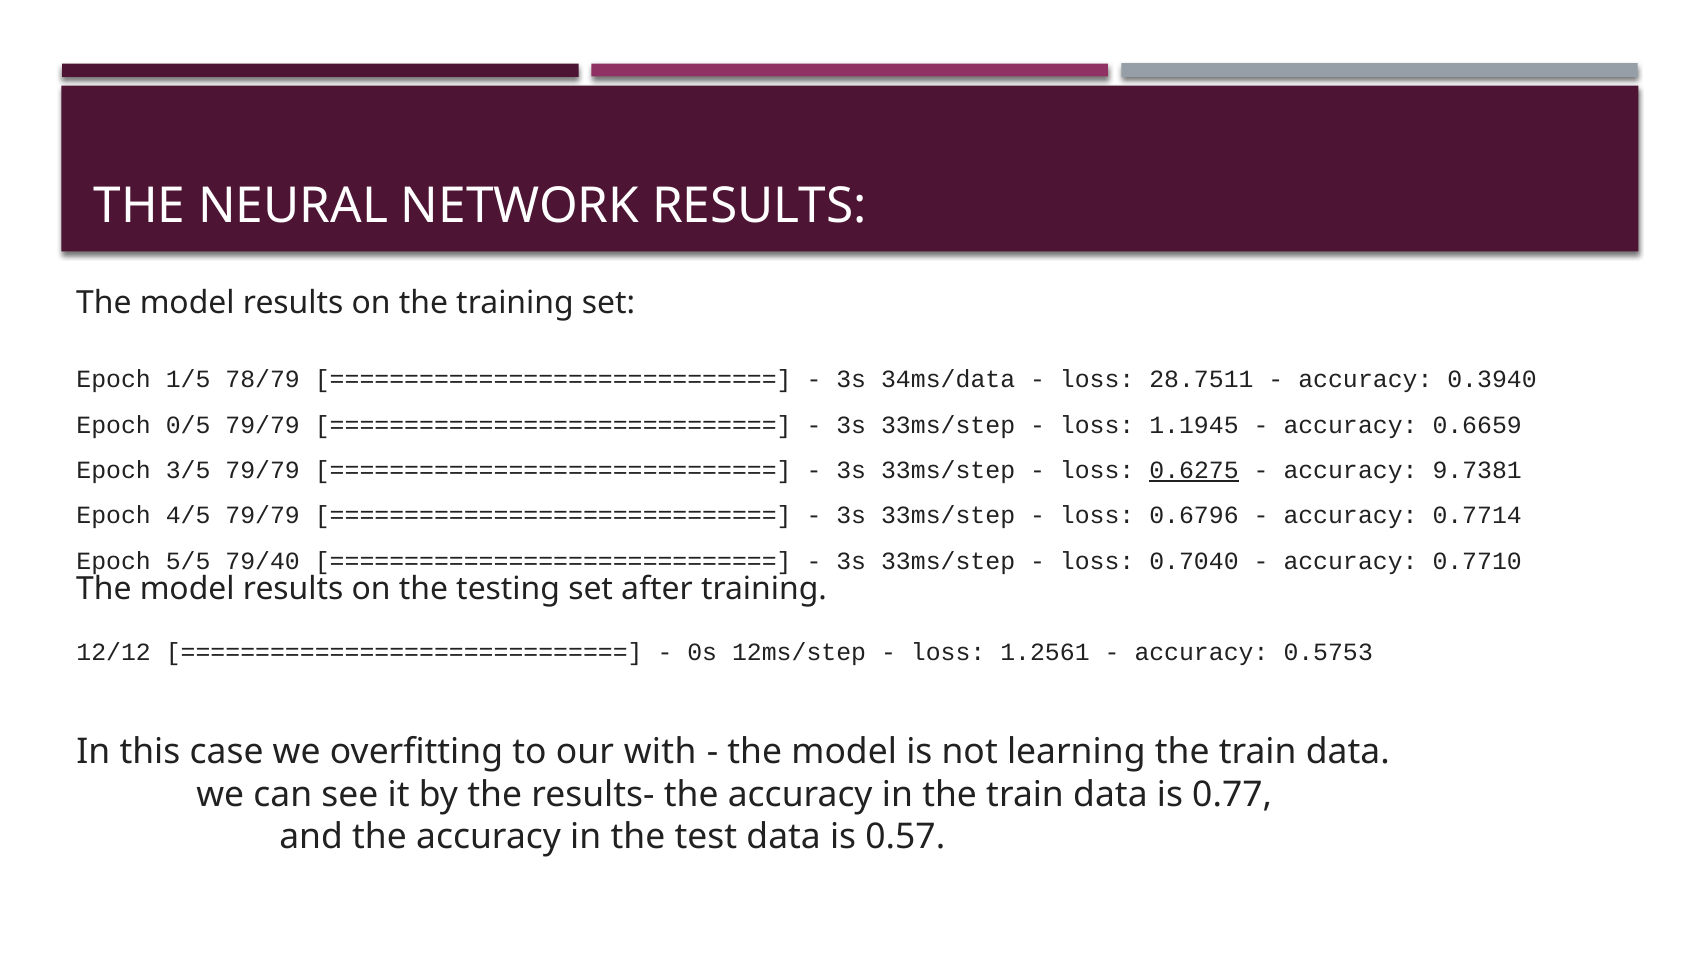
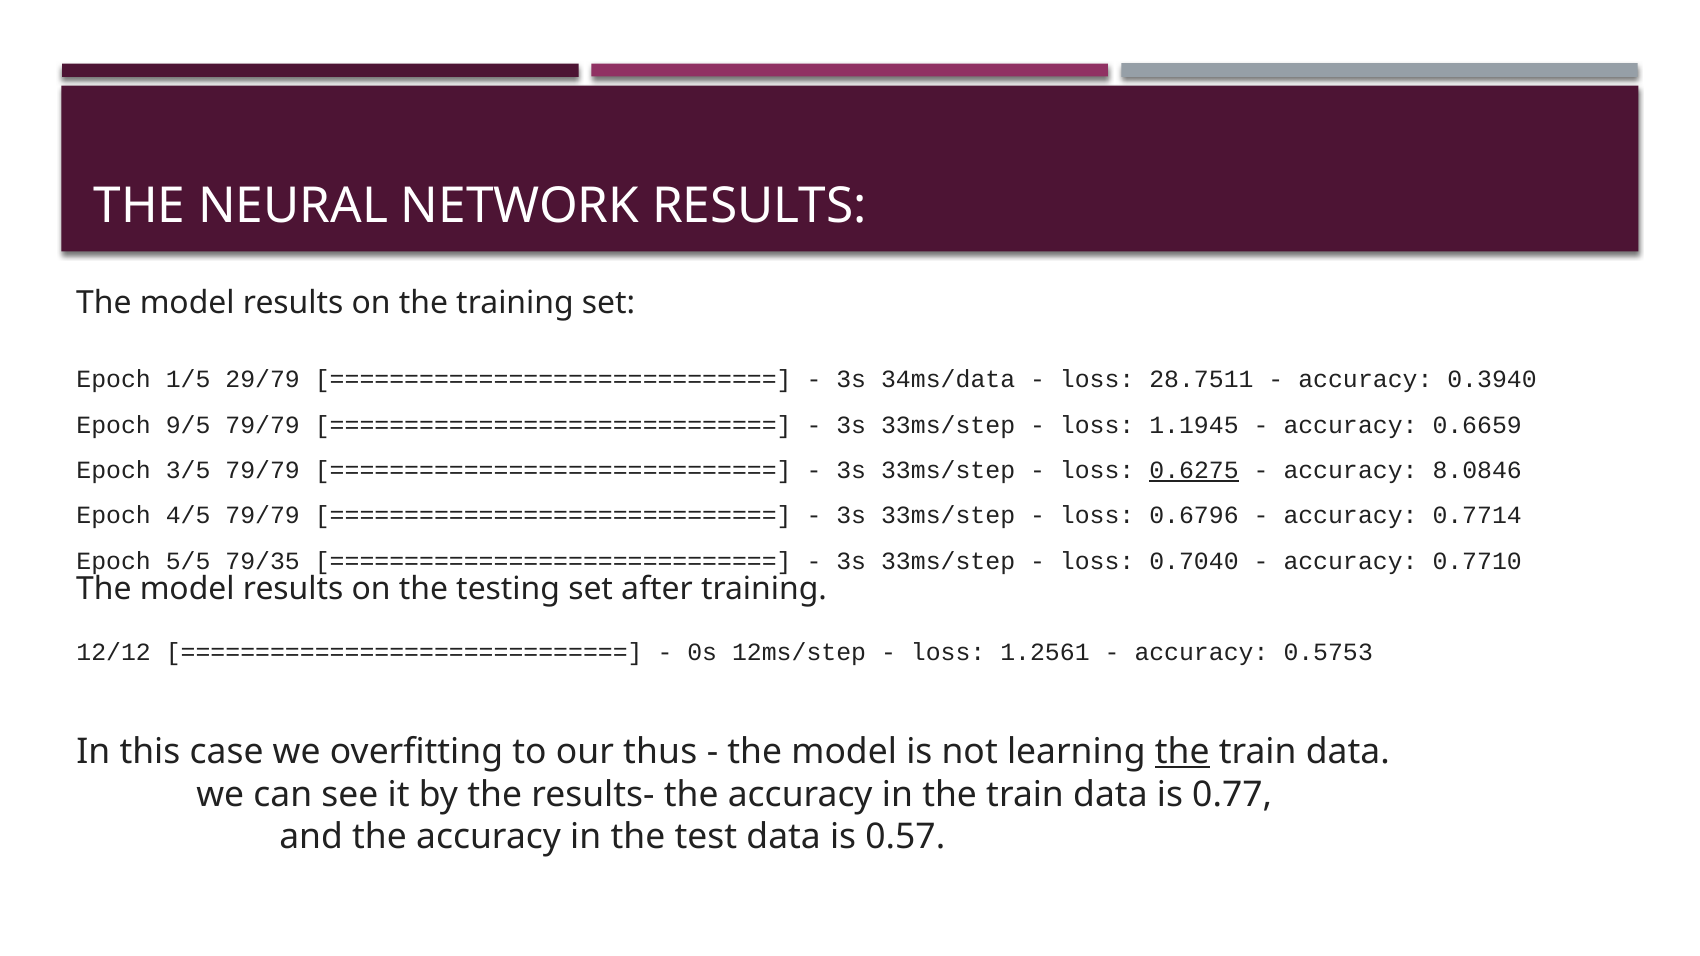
78/79: 78/79 -> 29/79
0/5: 0/5 -> 9/5
9.7381: 9.7381 -> 8.0846
79/40: 79/40 -> 79/35
with: with -> thus
the at (1182, 752) underline: none -> present
